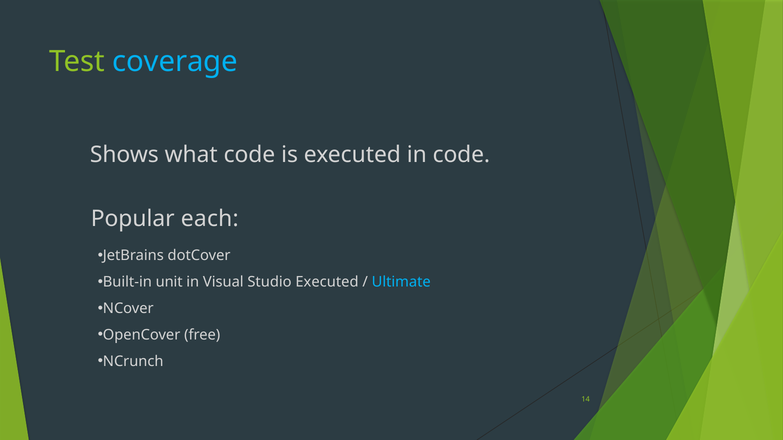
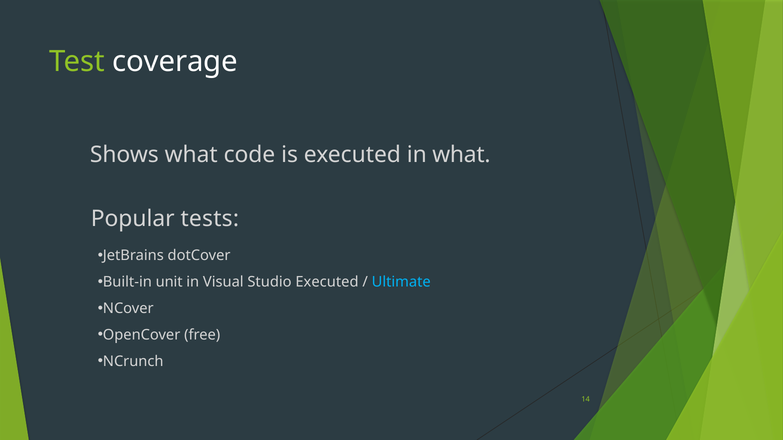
coverage colour: light blue -> white
in code: code -> what
each: each -> tests
